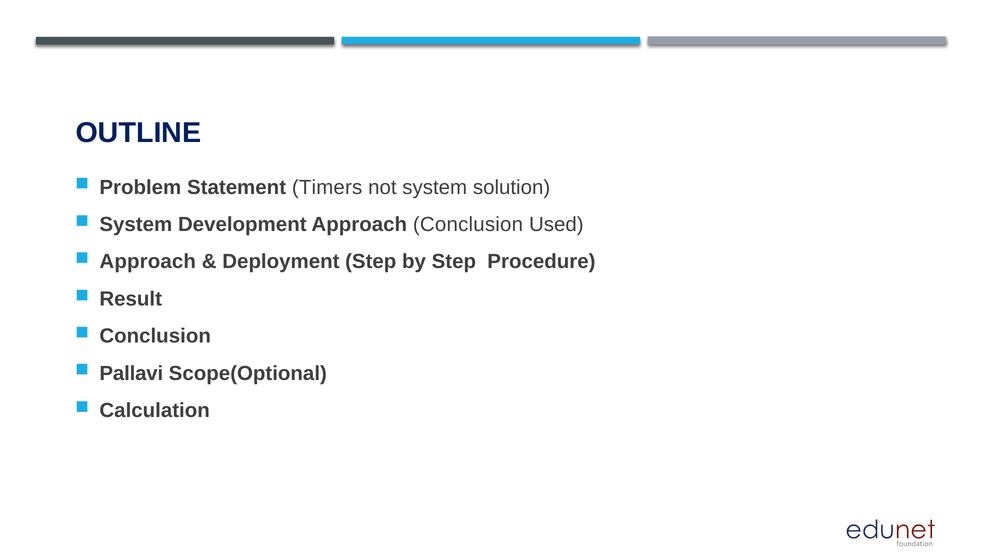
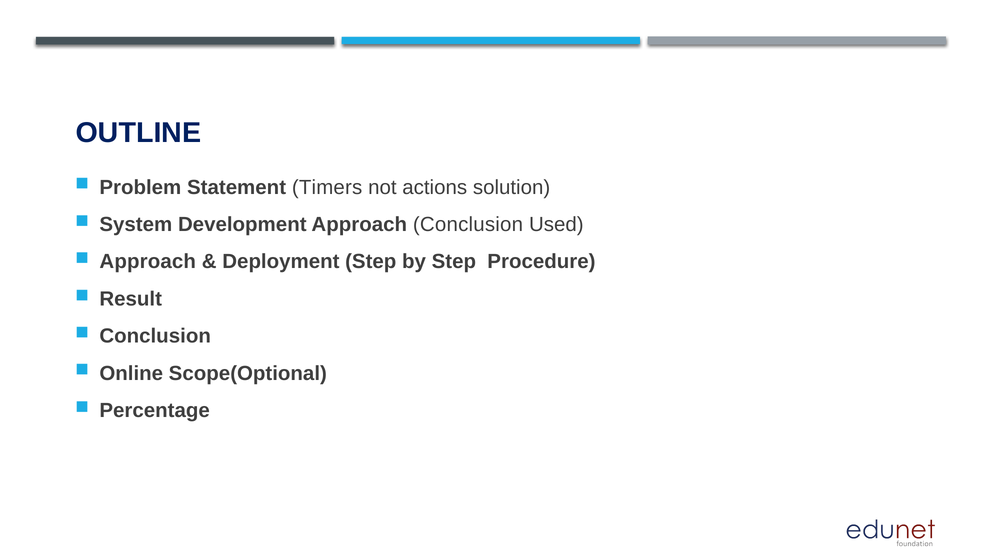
not system: system -> actions
Pallavi: Pallavi -> Online
Calculation: Calculation -> Percentage
